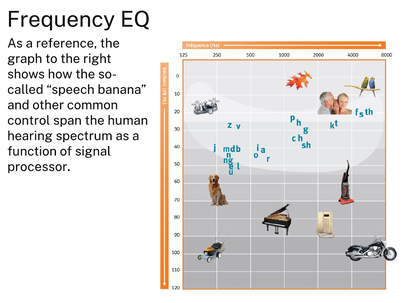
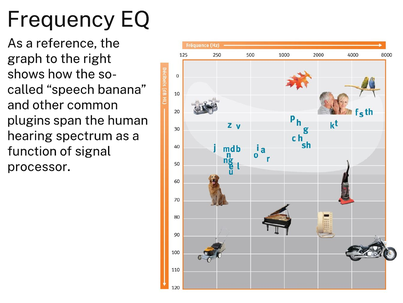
control: control -> plugins
